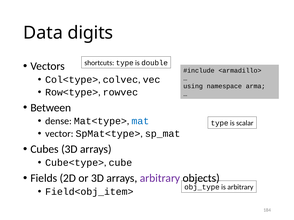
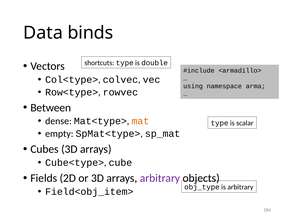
digits: digits -> binds
mat colour: blue -> orange
vector: vector -> empty
